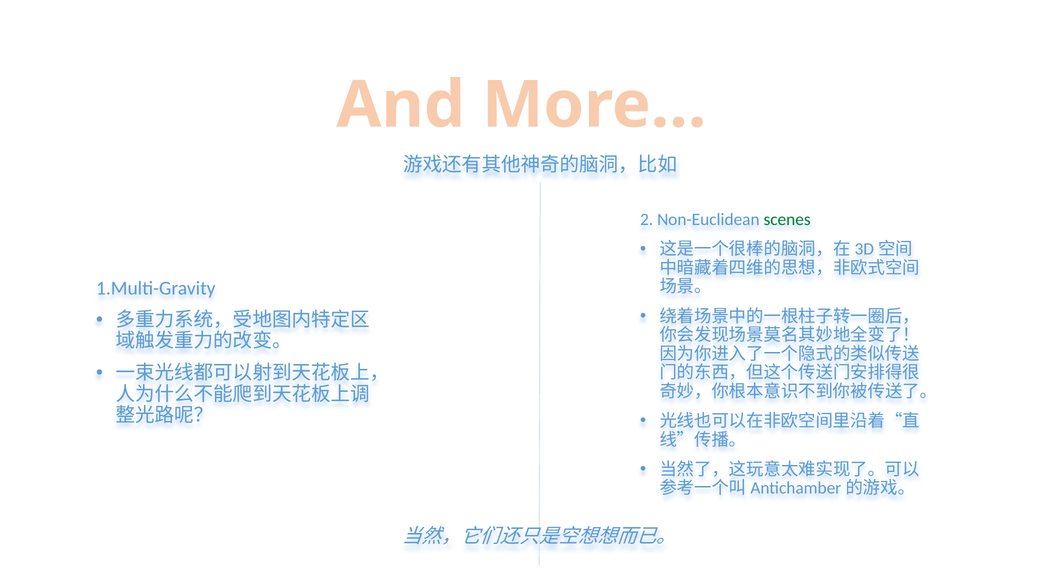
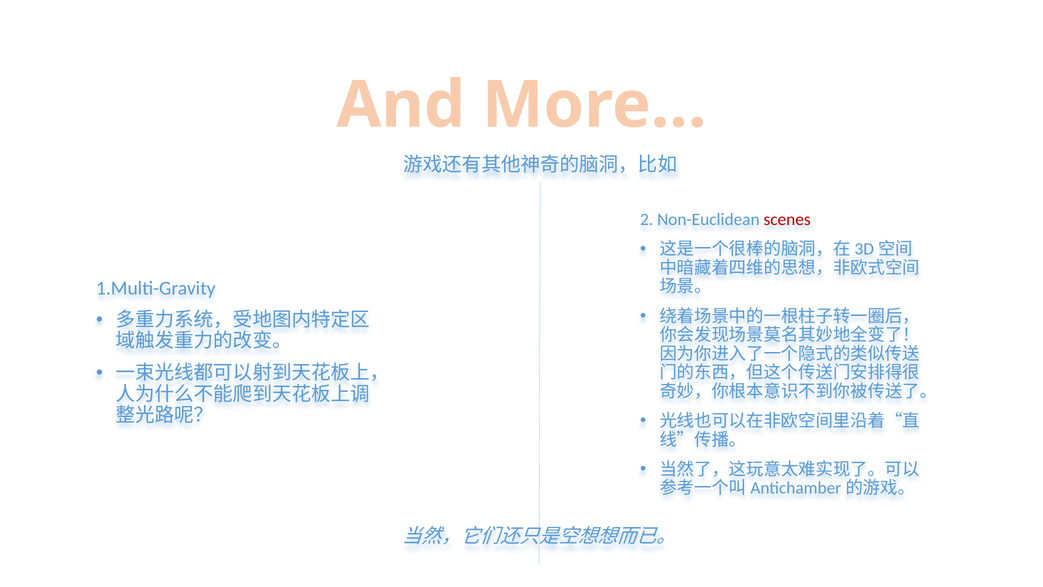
scenes colour: green -> red
